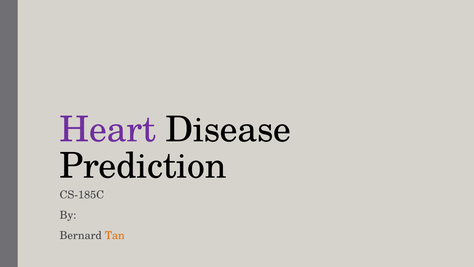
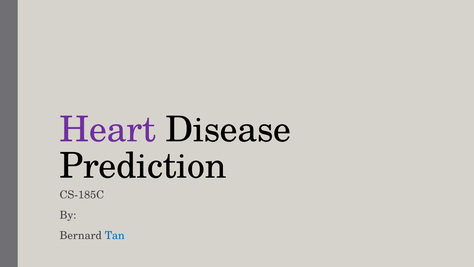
Tan colour: orange -> blue
